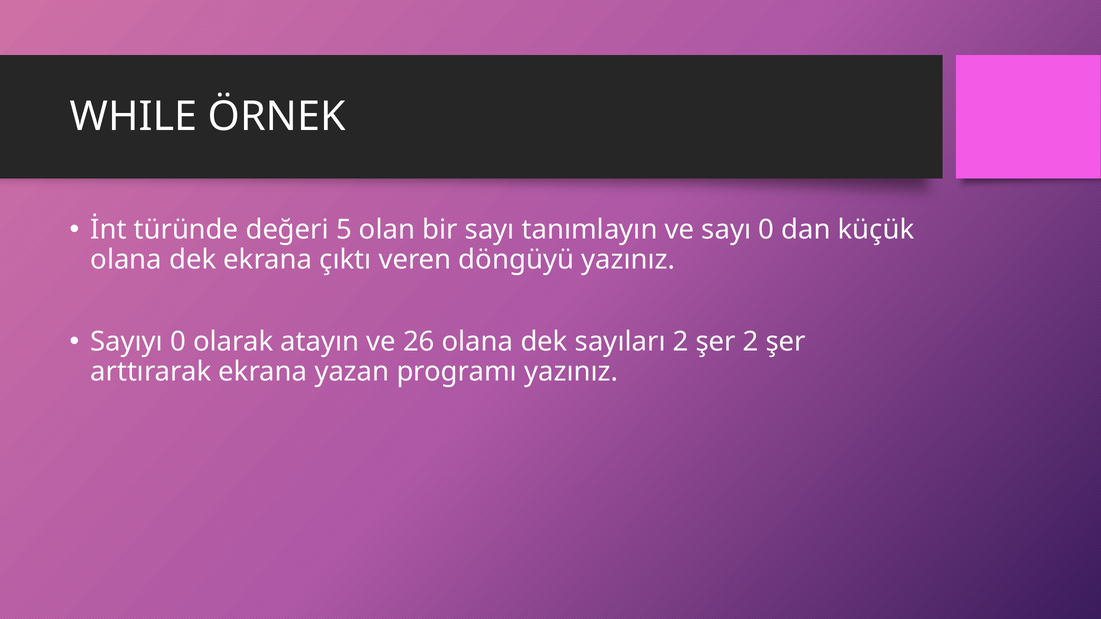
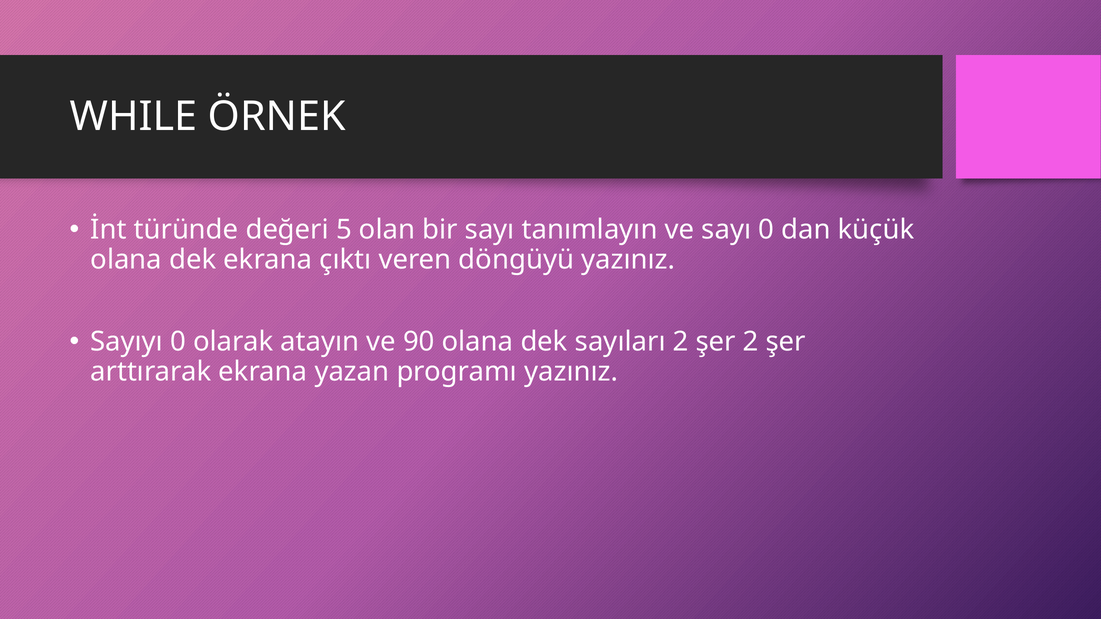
26: 26 -> 90
